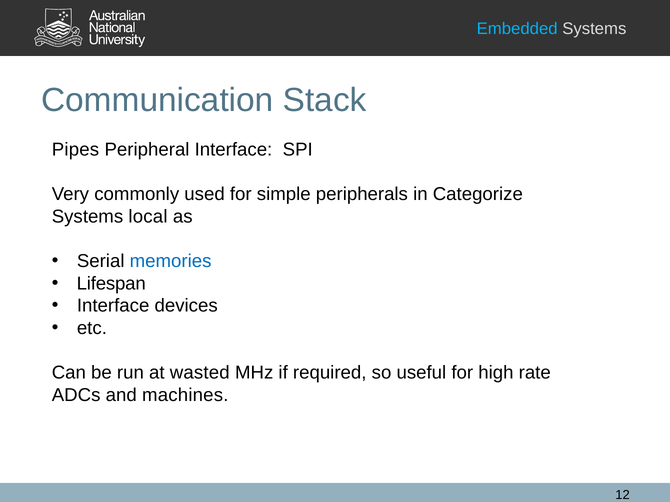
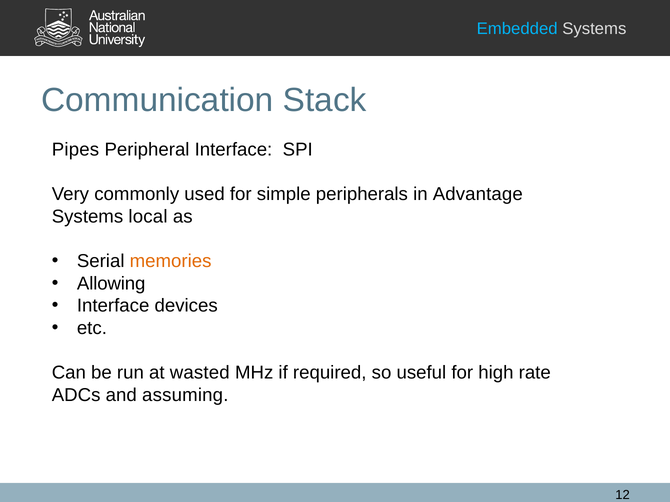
Categorize: Categorize -> Advantage
memories colour: blue -> orange
Lifespan: Lifespan -> Allowing
machines: machines -> assuming
